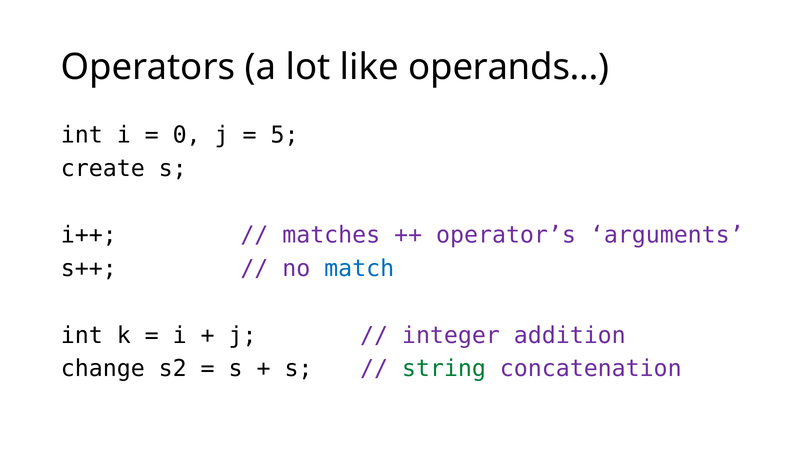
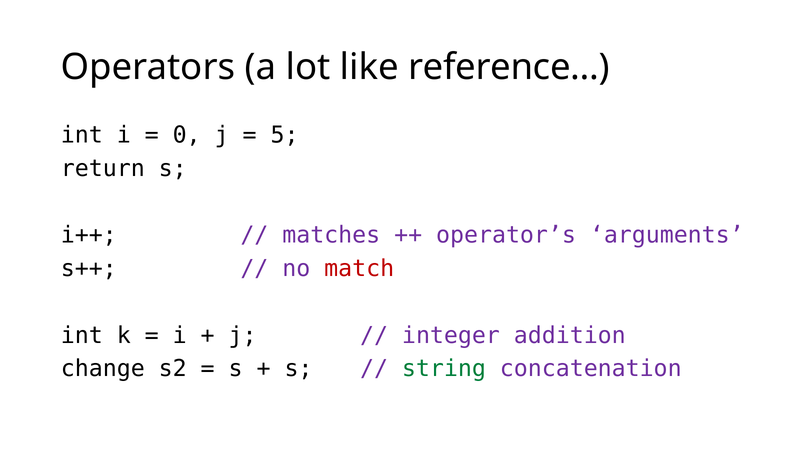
operands: operands -> reference
create: create -> return
match colour: blue -> red
